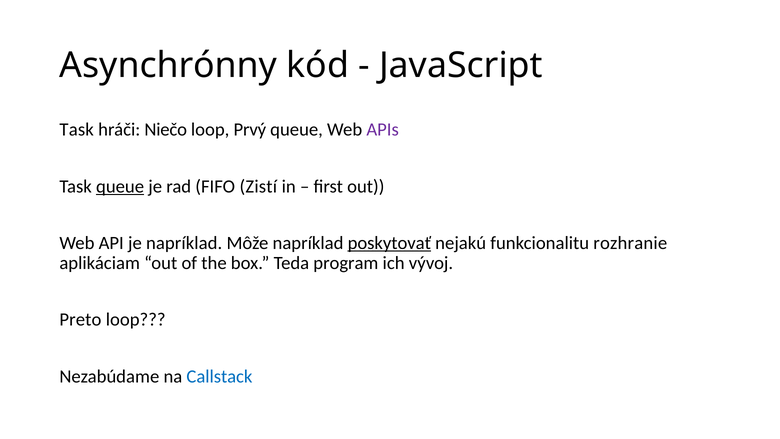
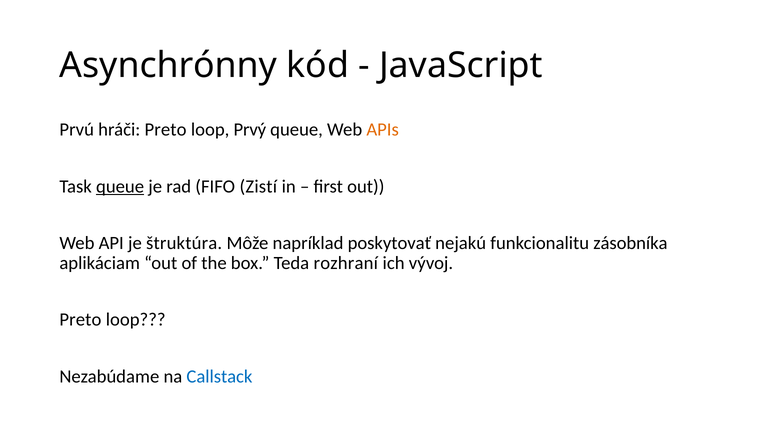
Task at (77, 130): Task -> Prvú
hráči Niečo: Niečo -> Preto
APIs colour: purple -> orange
je napríklad: napríklad -> štruktúra
poskytovať underline: present -> none
rozhranie: rozhranie -> zásobníka
program: program -> rozhraní
